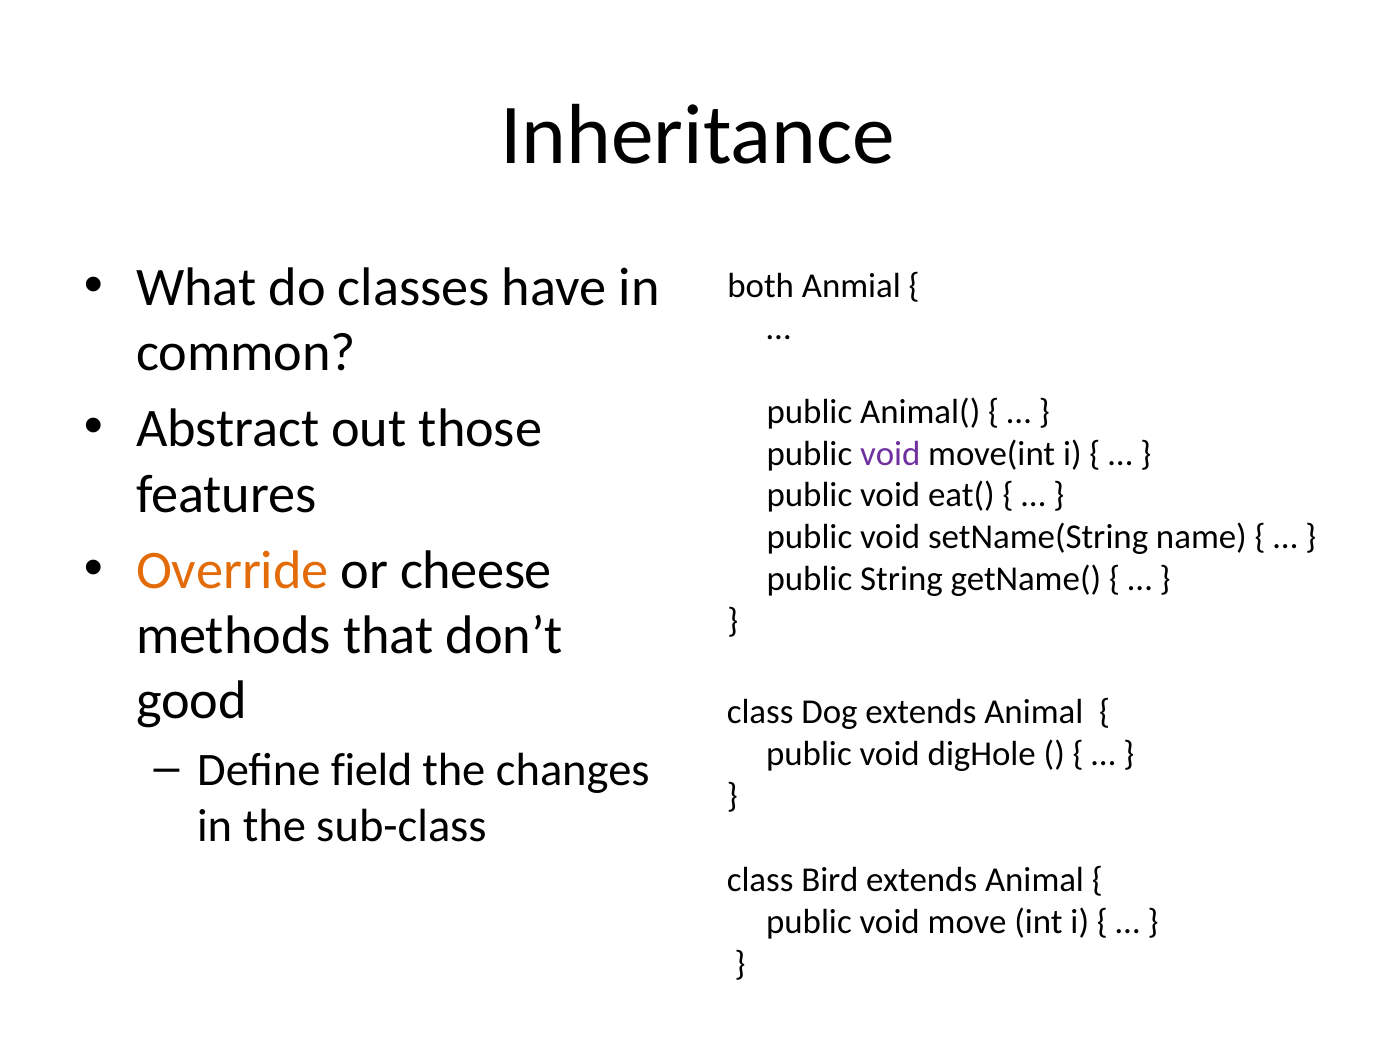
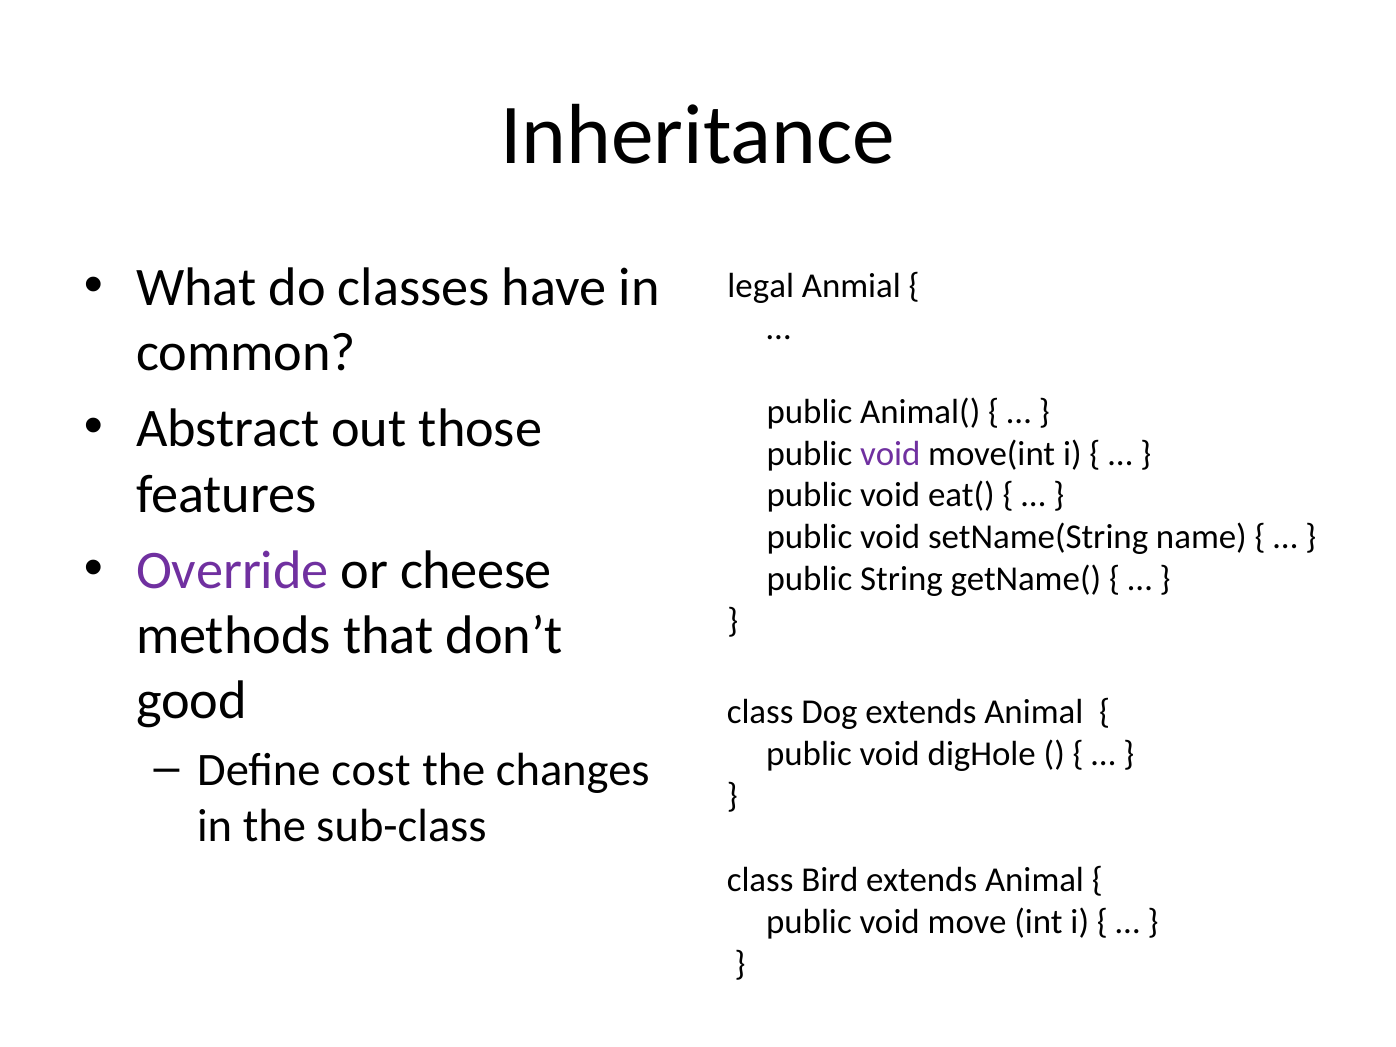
both: both -> legal
Override colour: orange -> purple
field: field -> cost
